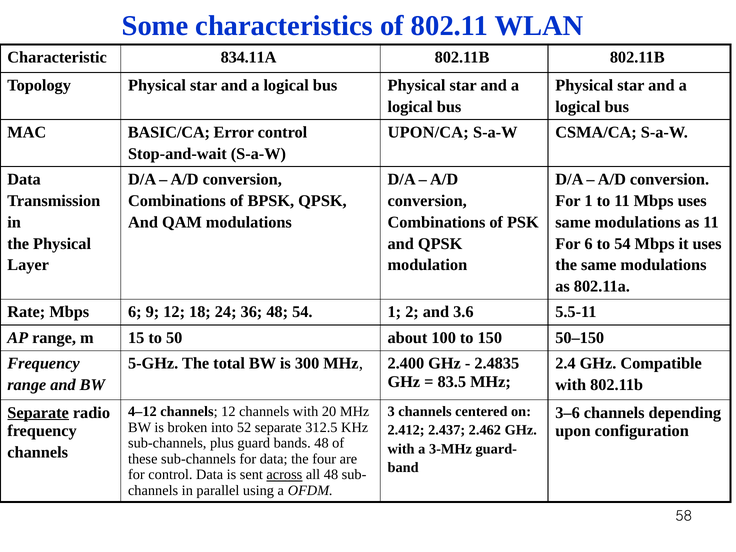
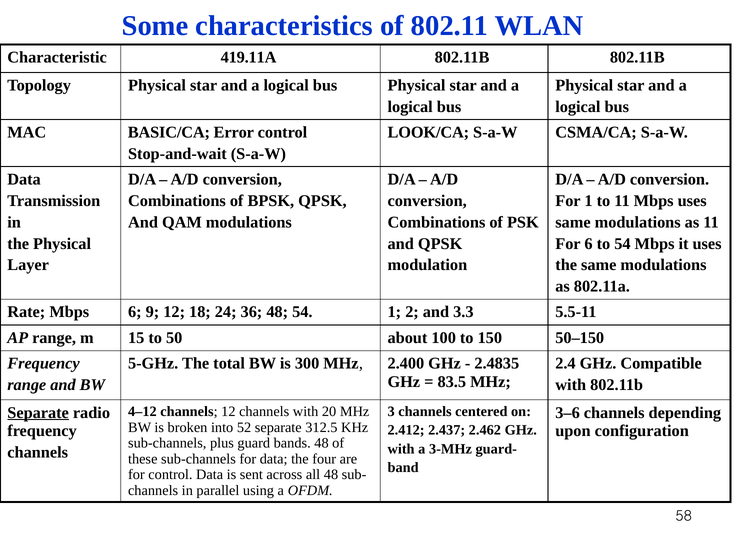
834.11A: 834.11A -> 419.11A
UPON/CA: UPON/CA -> LOOK/CA
3.6: 3.6 -> 3.3
across underline: present -> none
